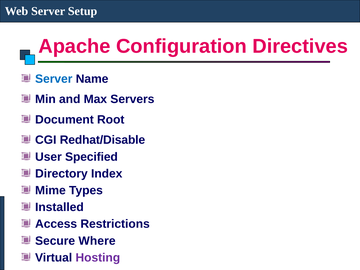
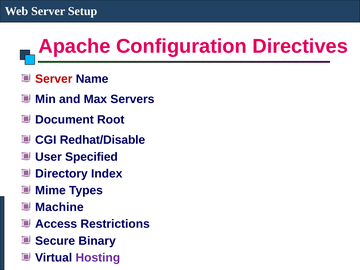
Server at (54, 79) colour: blue -> red
Installed: Installed -> Machine
Where: Where -> Binary
